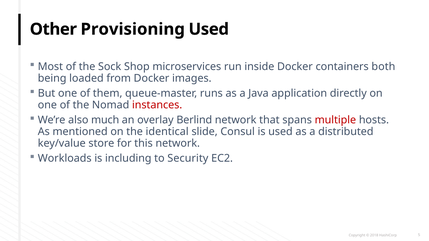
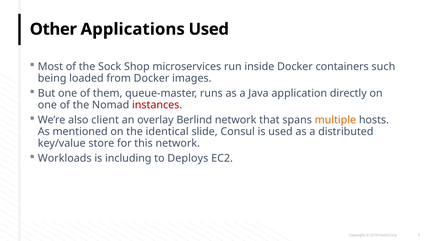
Provisioning: Provisioning -> Applications
both: both -> such
much: much -> client
multiple colour: red -> orange
Security: Security -> Deploys
